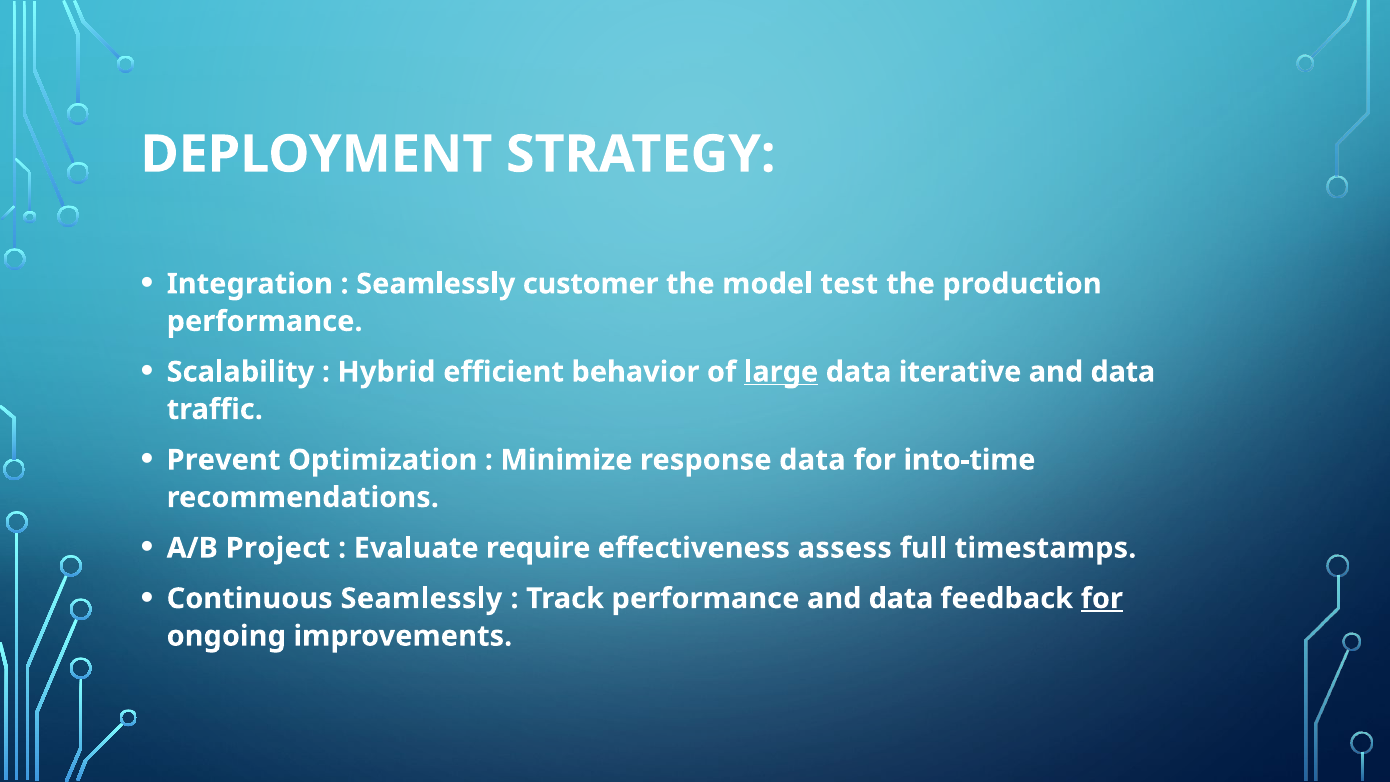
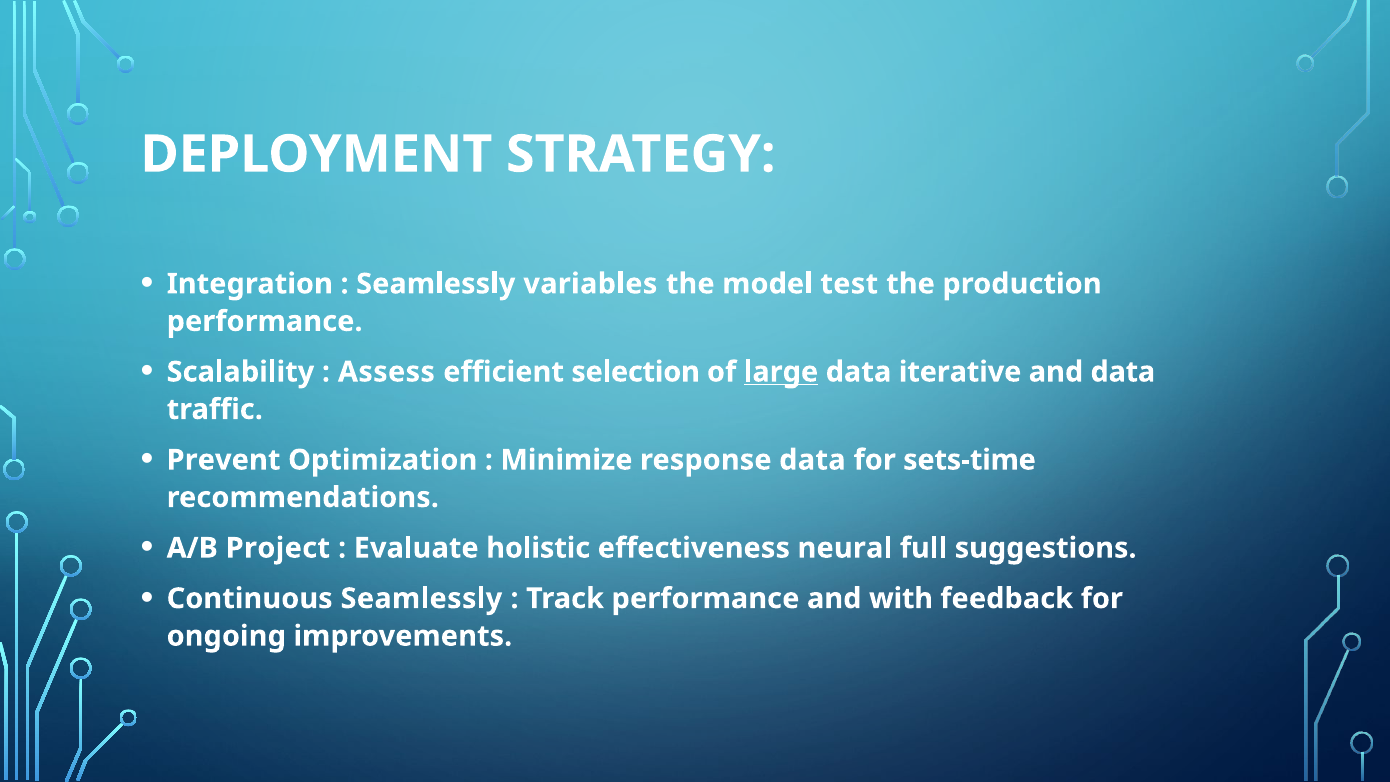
customer: customer -> variables
Hybrid: Hybrid -> Assess
behavior: behavior -> selection
into-time: into-time -> sets-time
require: require -> holistic
assess: assess -> neural
timestamps: timestamps -> suggestions
performance and data: data -> with
for at (1102, 598) underline: present -> none
